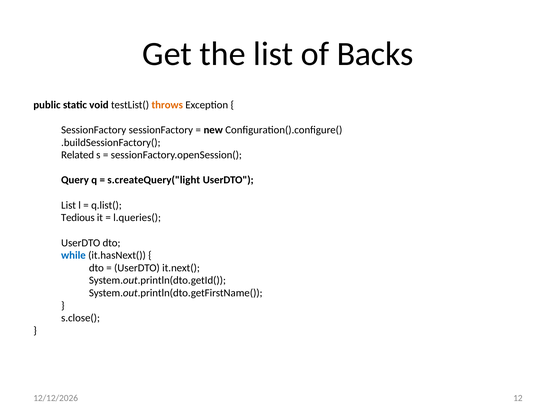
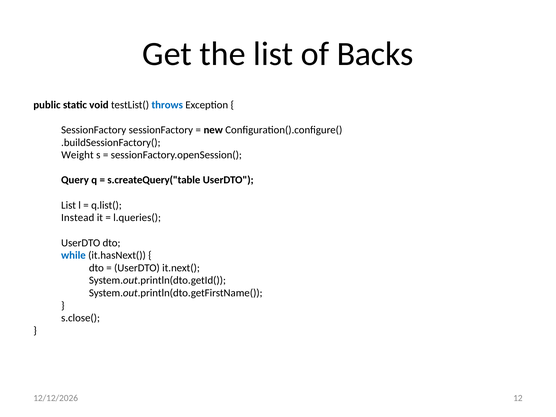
throws colour: orange -> blue
Related: Related -> Weight
s.createQuery("light: s.createQuery("light -> s.createQuery("table
Tedious: Tedious -> Instead
